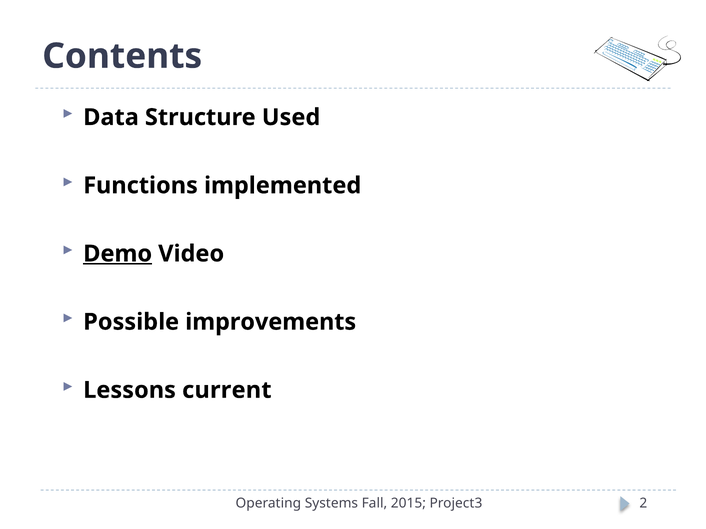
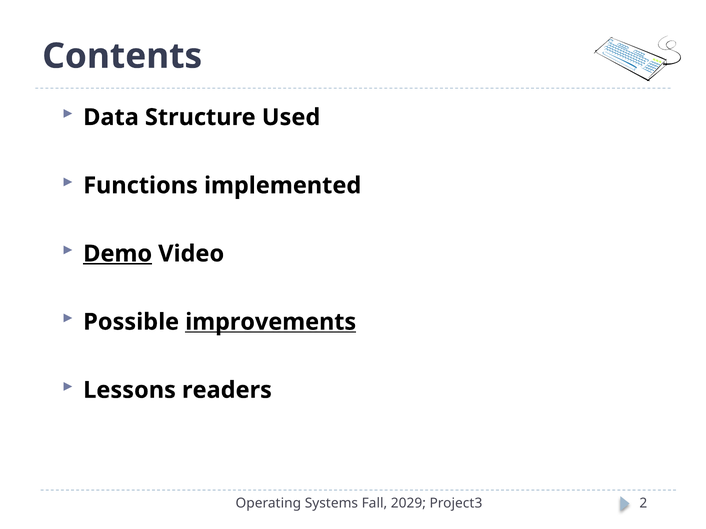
improvements underline: none -> present
current: current -> readers
2015: 2015 -> 2029
